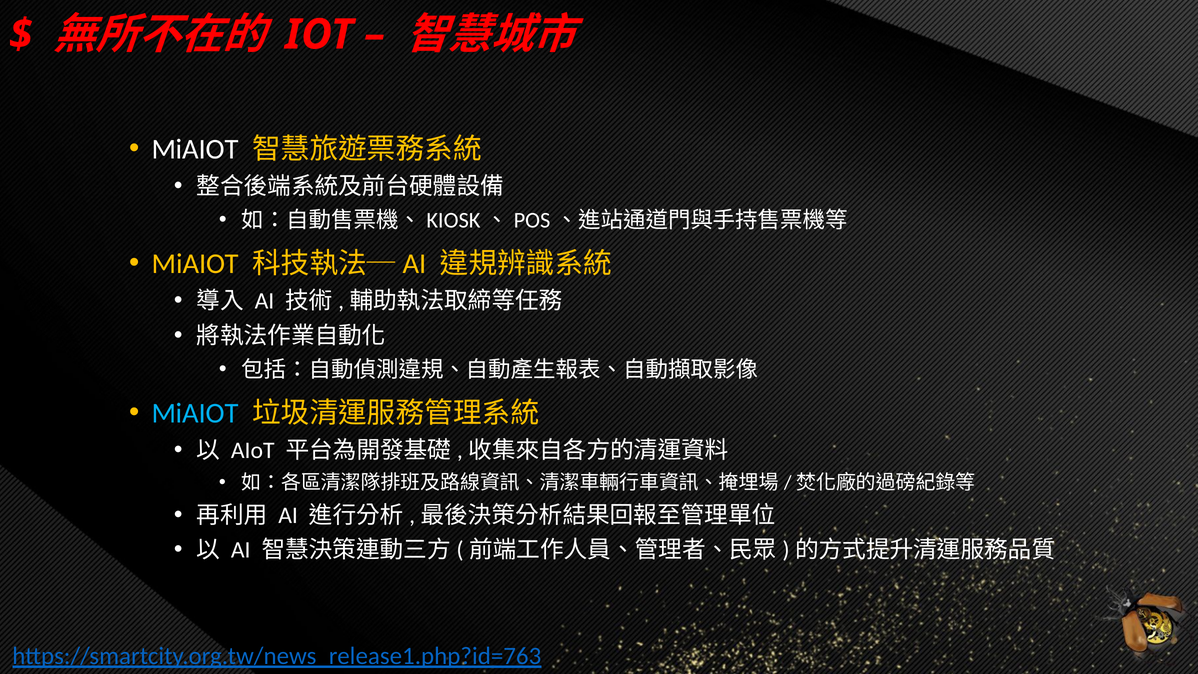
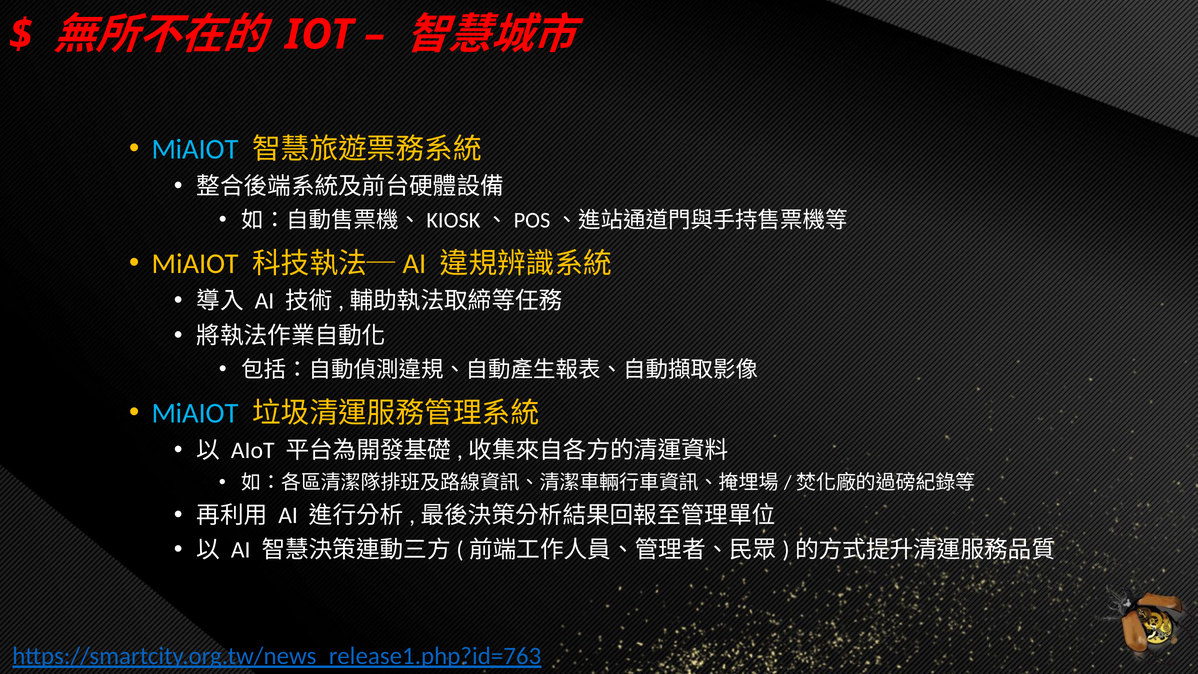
MiAIOT at (195, 149) colour: white -> light blue
